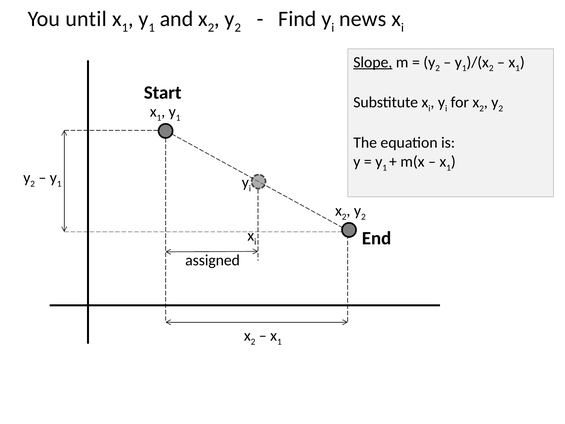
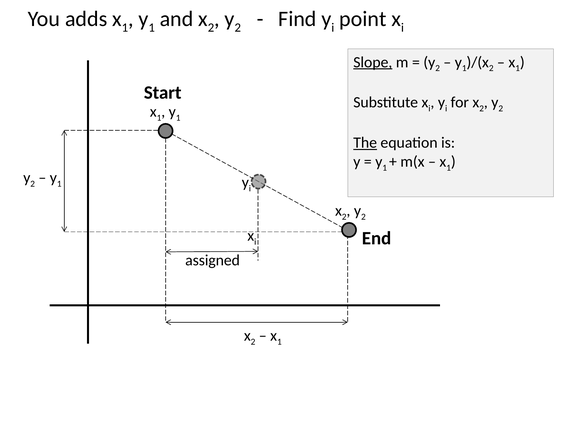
until: until -> adds
news: news -> point
The underline: none -> present
